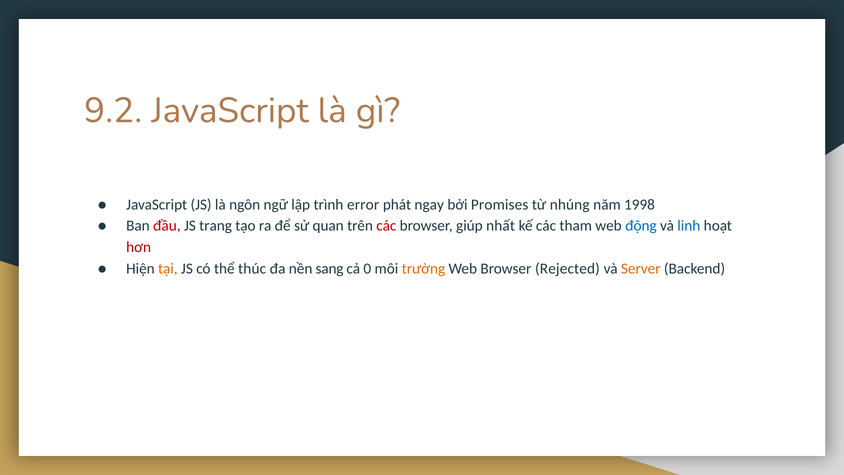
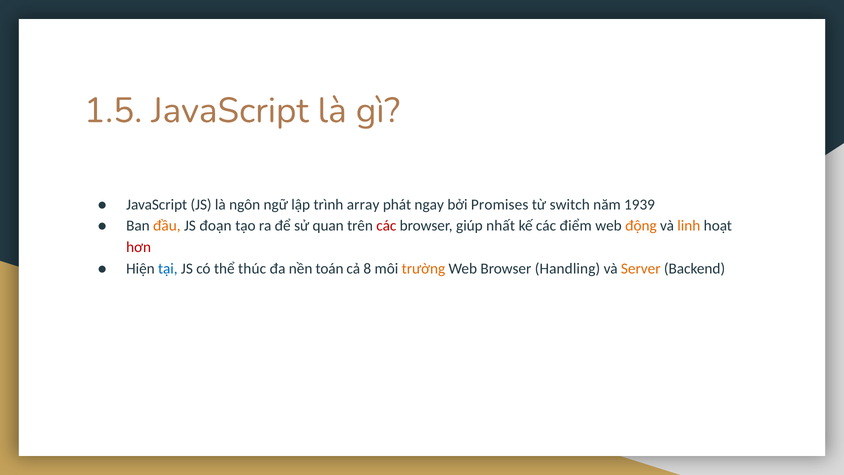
9.2: 9.2 -> 1.5
error: error -> array
nhúng: nhúng -> switch
1998: 1998 -> 1939
đầu colour: red -> orange
trang: trang -> đoạn
tham: tham -> điểm
động colour: blue -> orange
linh colour: blue -> orange
tại colour: orange -> blue
sang: sang -> toán
0: 0 -> 8
Rejected: Rejected -> Handling
